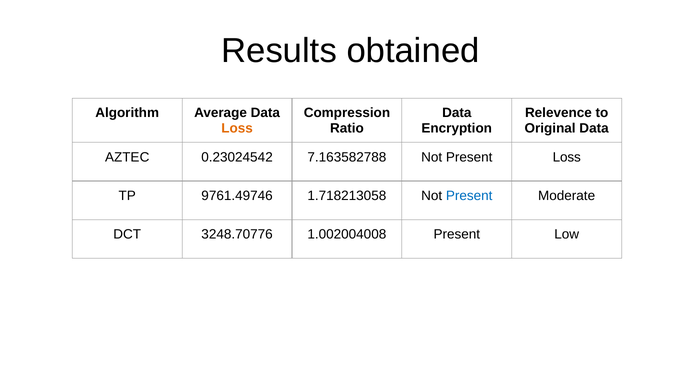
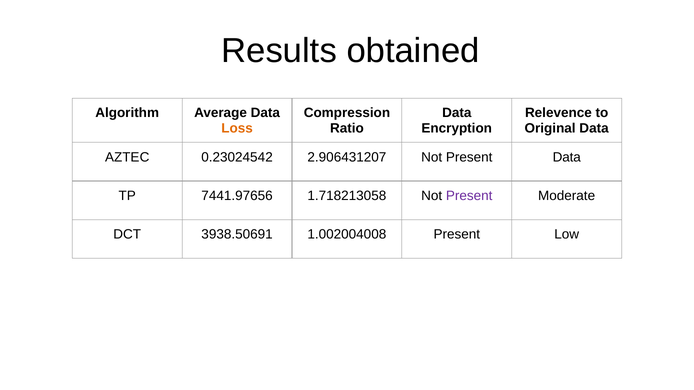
7.163582788: 7.163582788 -> 2.906431207
Present Loss: Loss -> Data
9761.49746: 9761.49746 -> 7441.97656
Present at (469, 196) colour: blue -> purple
3248.70776: 3248.70776 -> 3938.50691
